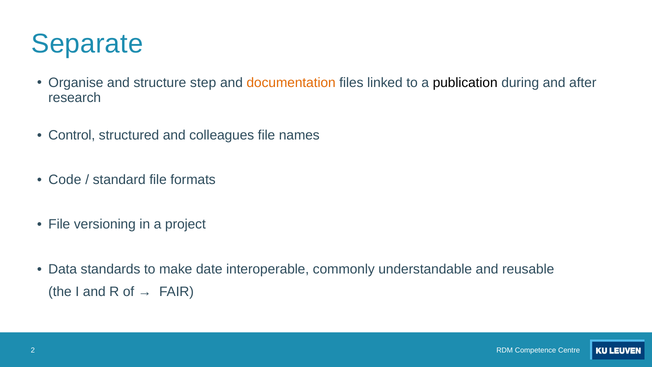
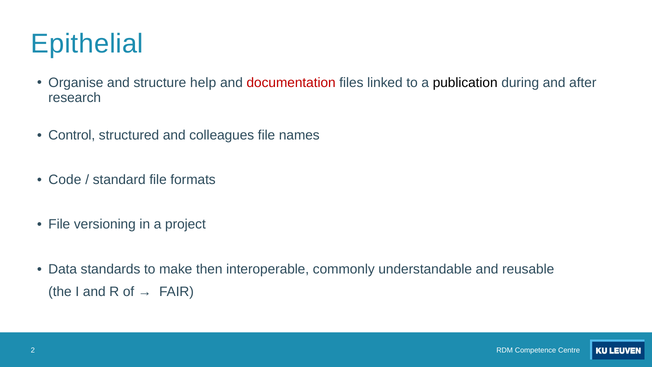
Separate: Separate -> Epithelial
step: step -> help
documentation colour: orange -> red
date: date -> then
